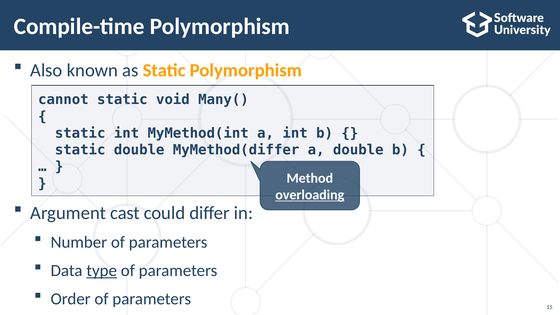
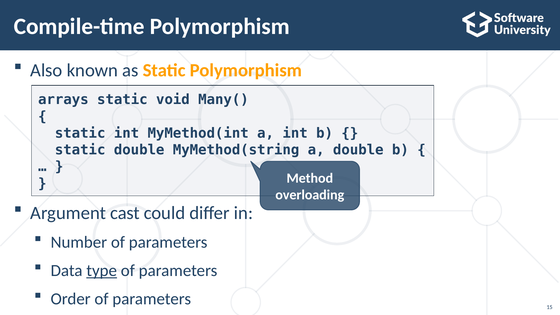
cannot: cannot -> arrays
MyMethod(differ: MyMethod(differ -> MyMethod(string
overloading underline: present -> none
